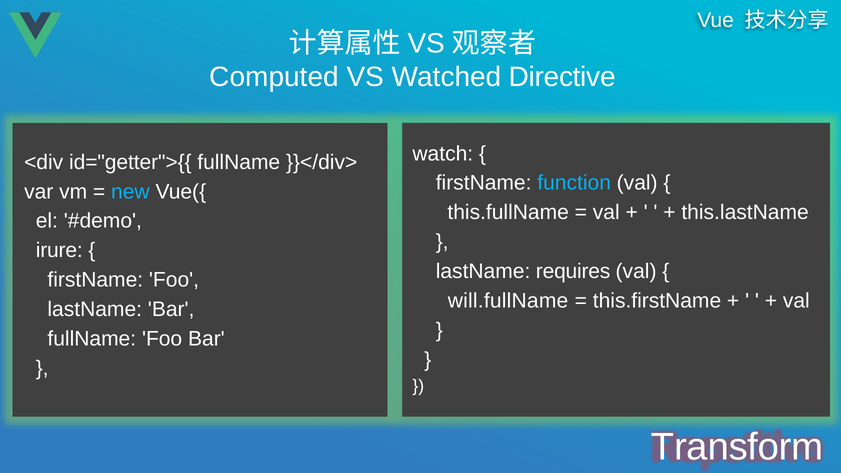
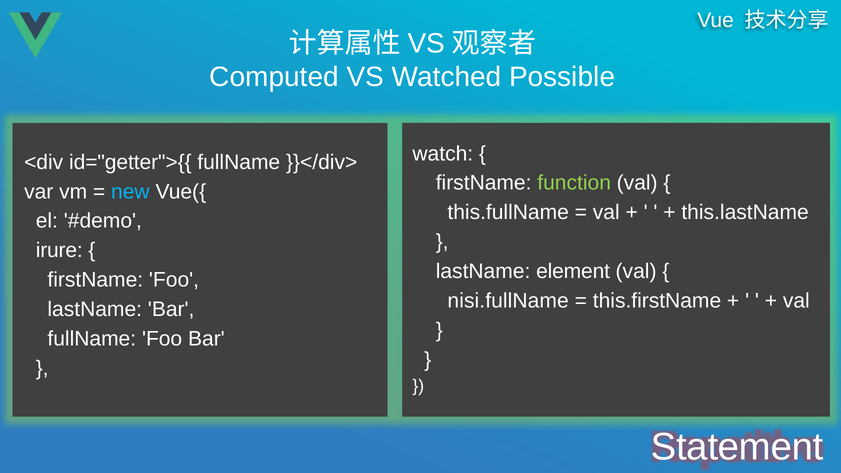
Directive: Directive -> Possible
function colour: light blue -> light green
requires: requires -> element
will.fullName: will.fullName -> nisi.fullName
Transform: Transform -> Statement
